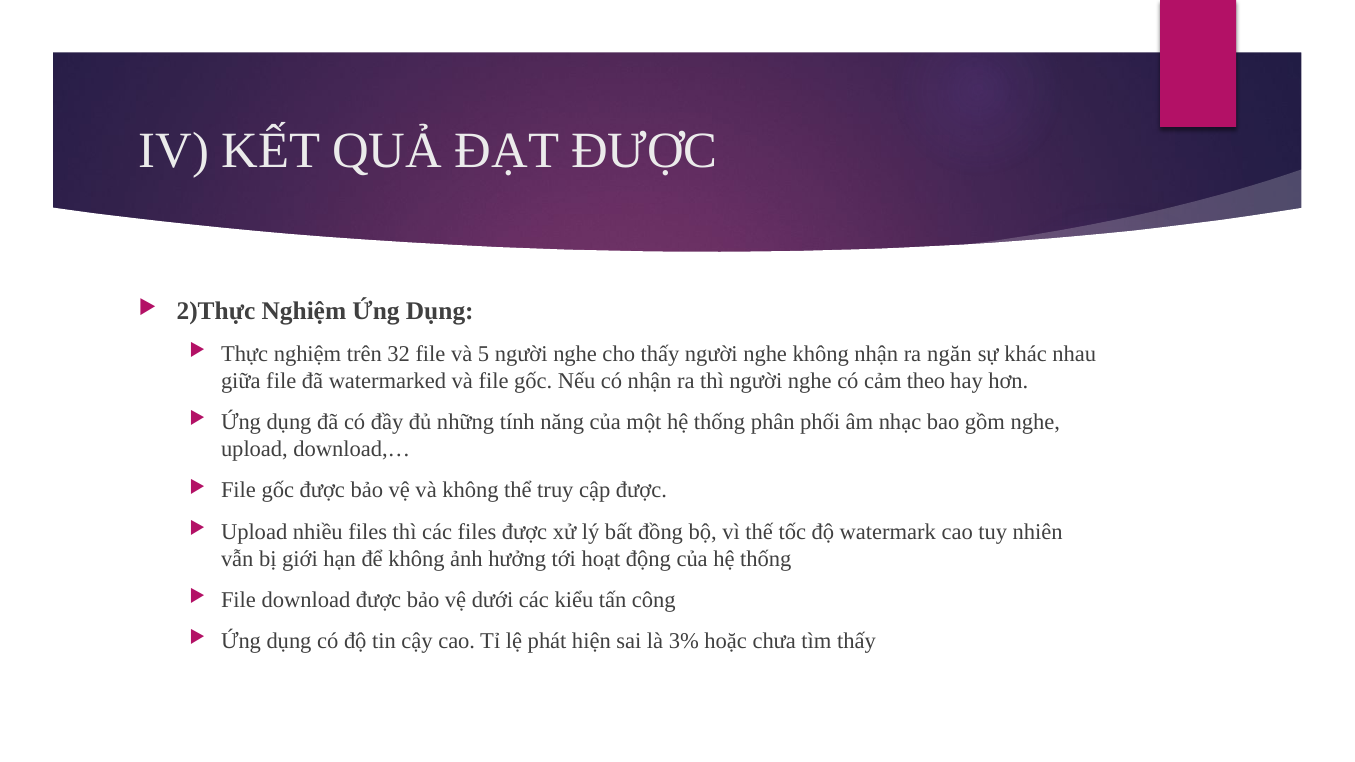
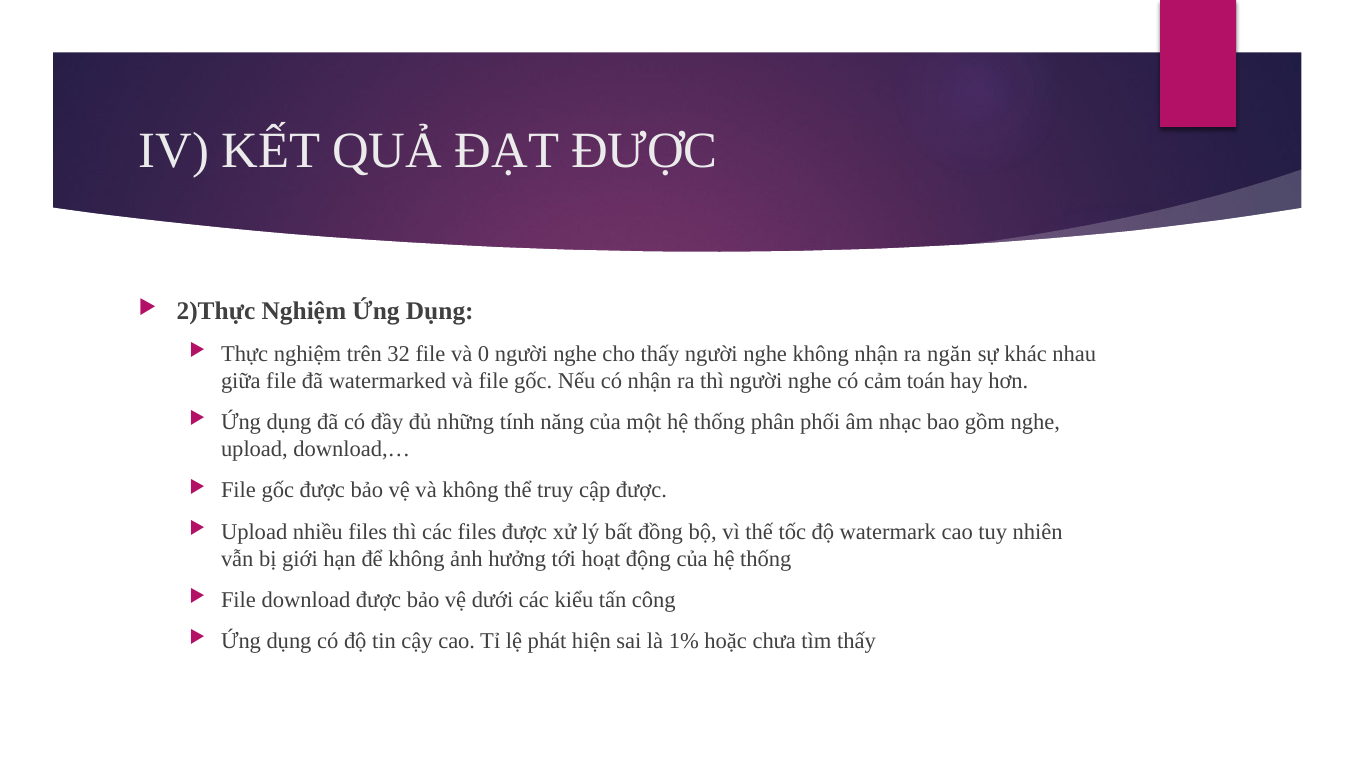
5: 5 -> 0
theo: theo -> toán
3%: 3% -> 1%
